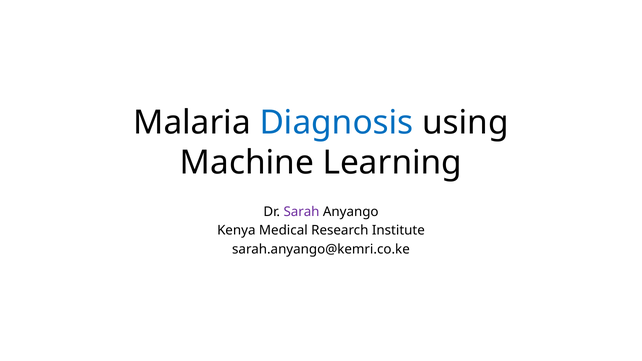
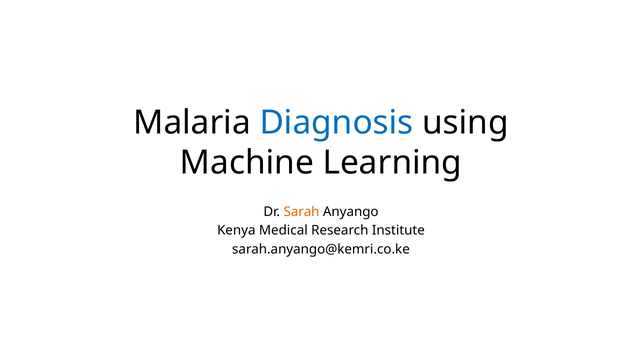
Sarah colour: purple -> orange
